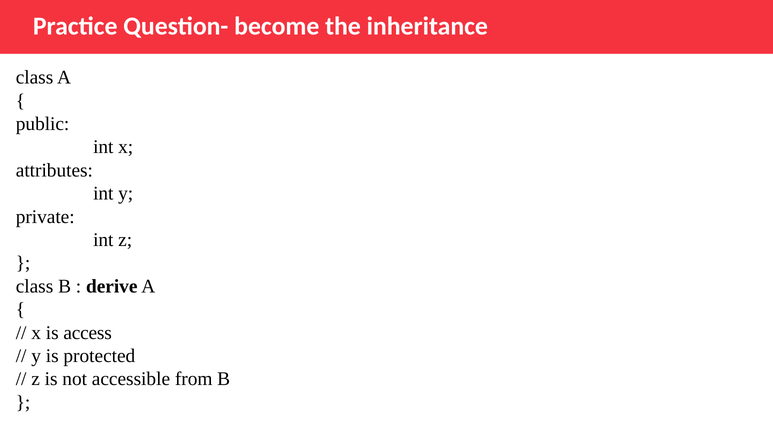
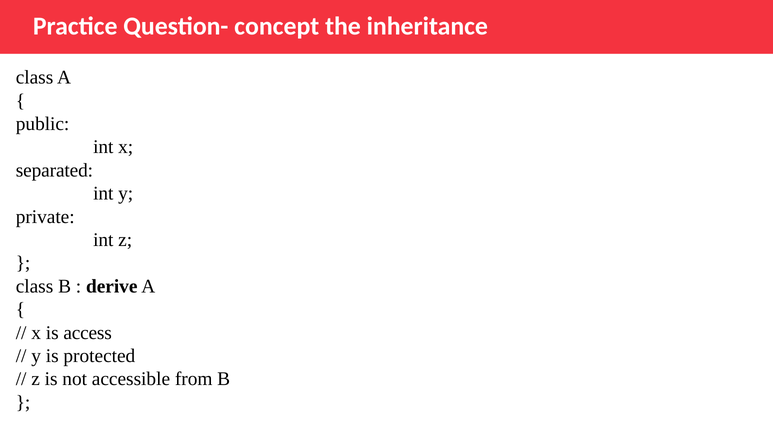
become: become -> concept
attributes: attributes -> separated
